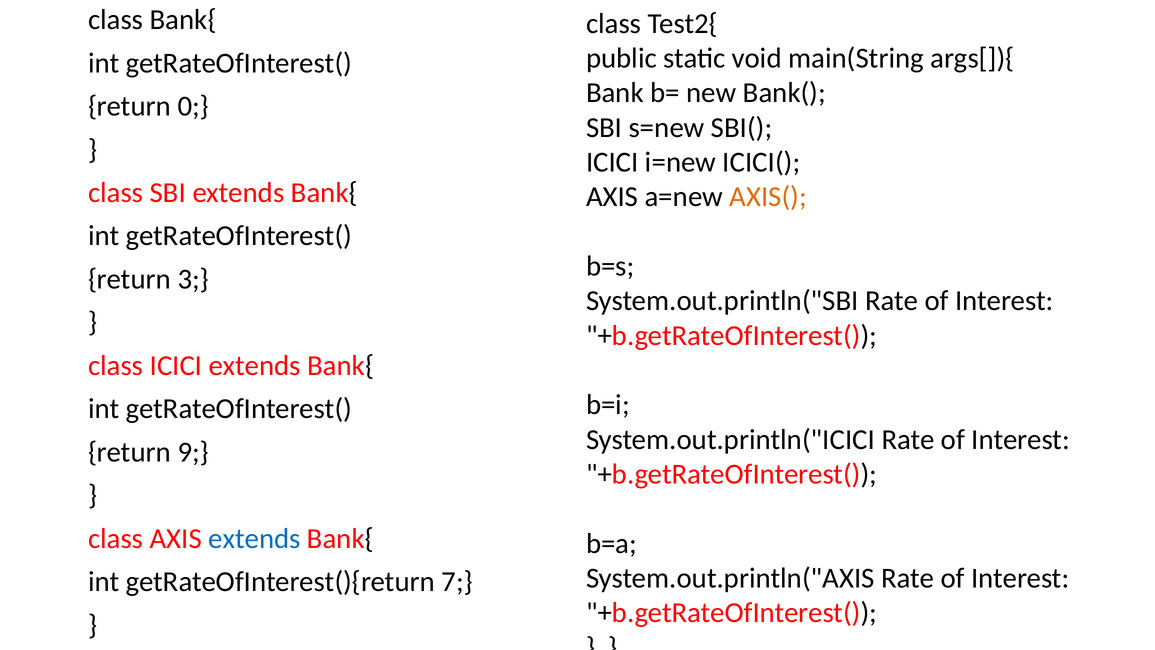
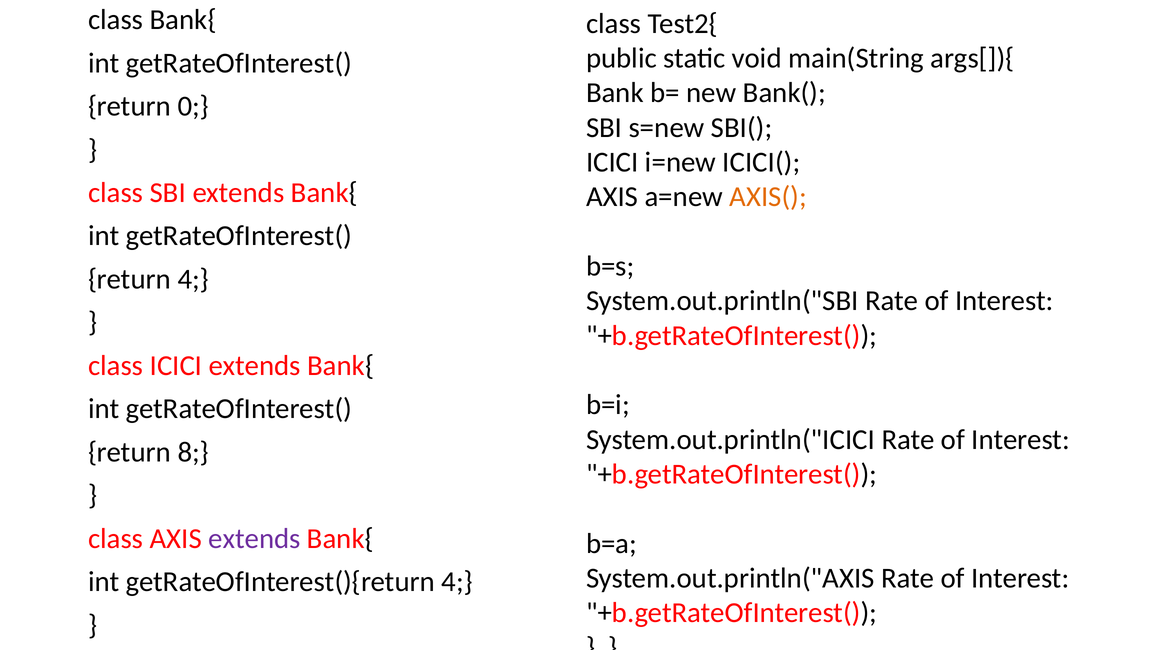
return 3: 3 -> 4
9: 9 -> 8
extends at (254, 538) colour: blue -> purple
getRateOfInterest(){return 7: 7 -> 4
